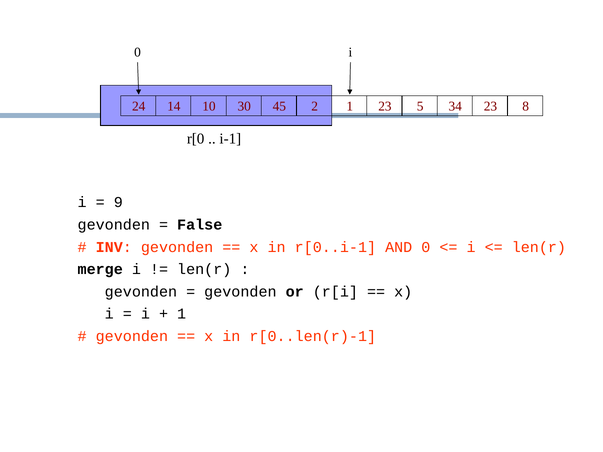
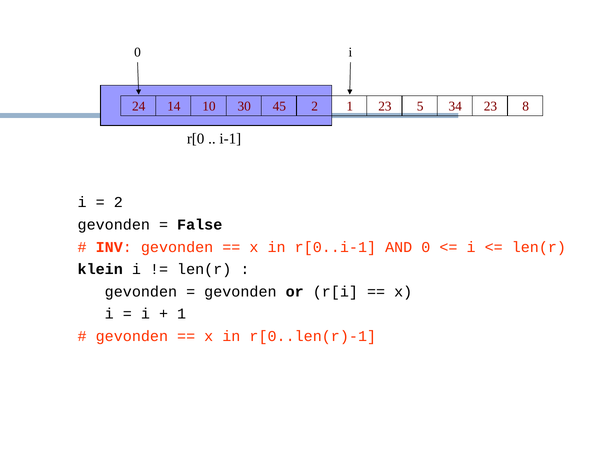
9 at (118, 203): 9 -> 2
merge: merge -> klein
